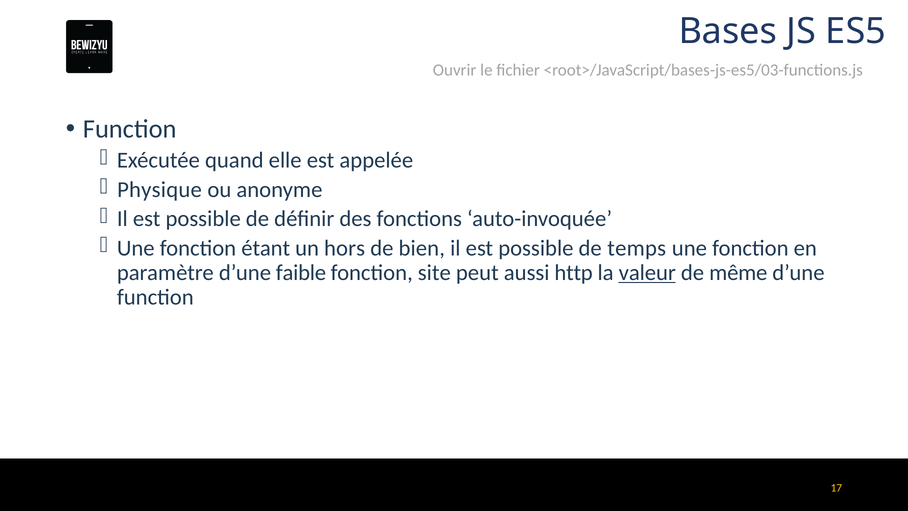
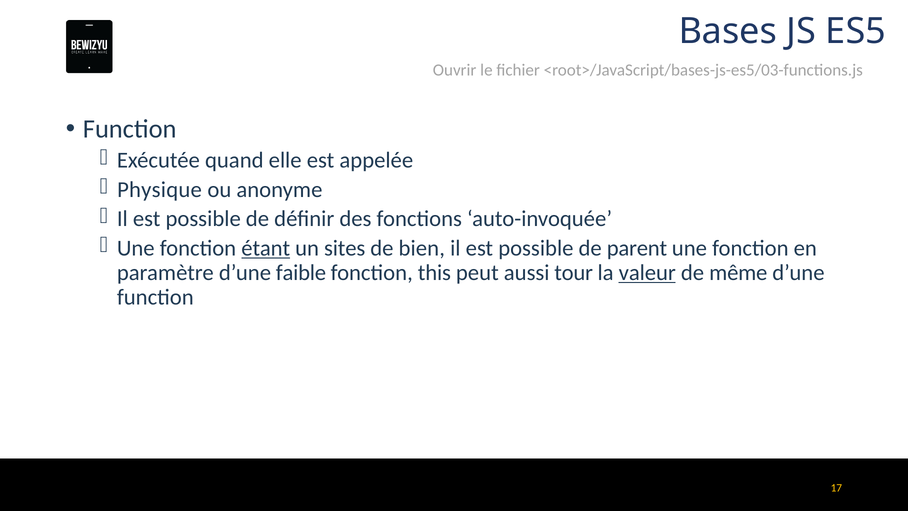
étant underline: none -> present
hors: hors -> sites
temps: temps -> parent
site: site -> this
http: http -> tour
